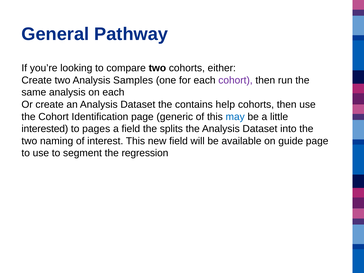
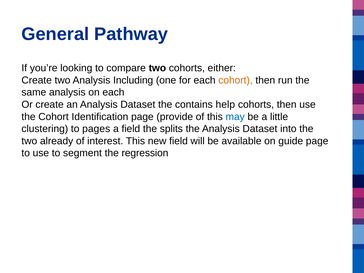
Samples: Samples -> Including
cohort at (235, 80) colour: purple -> orange
generic: generic -> provide
interested: interested -> clustering
naming: naming -> already
